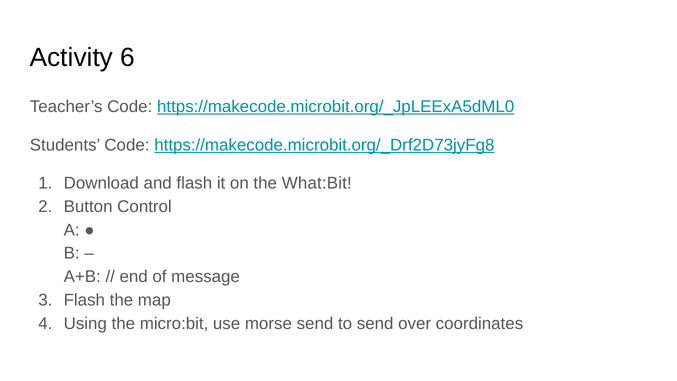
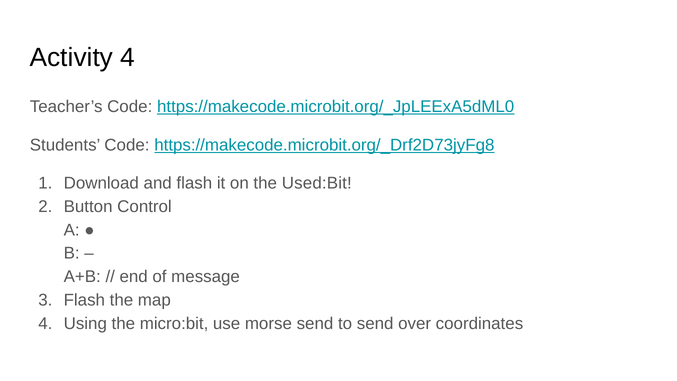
Activity 6: 6 -> 4
What:Bit: What:Bit -> Used:Bit
